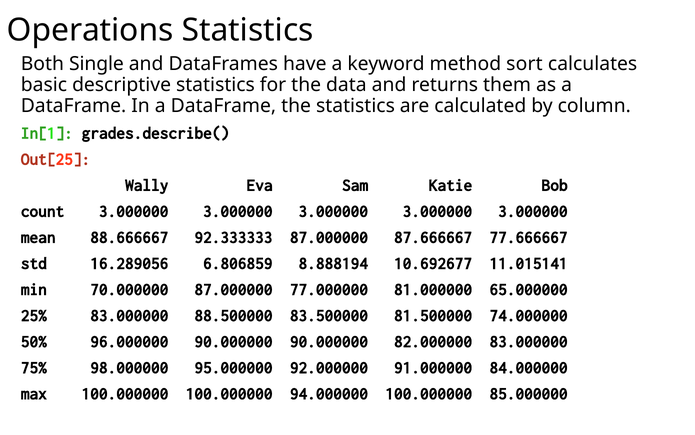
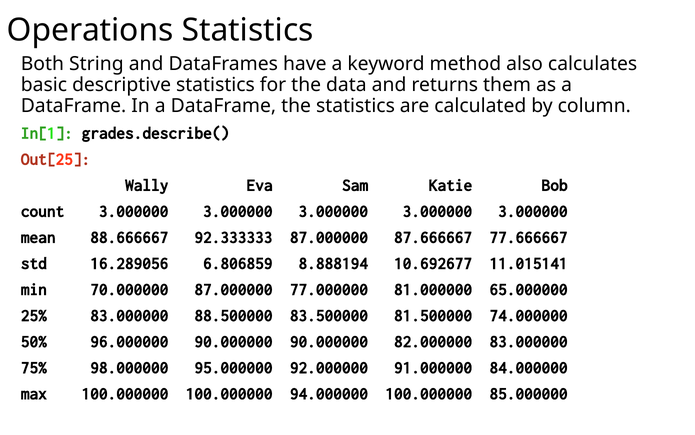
Single: Single -> String
sort: sort -> also
